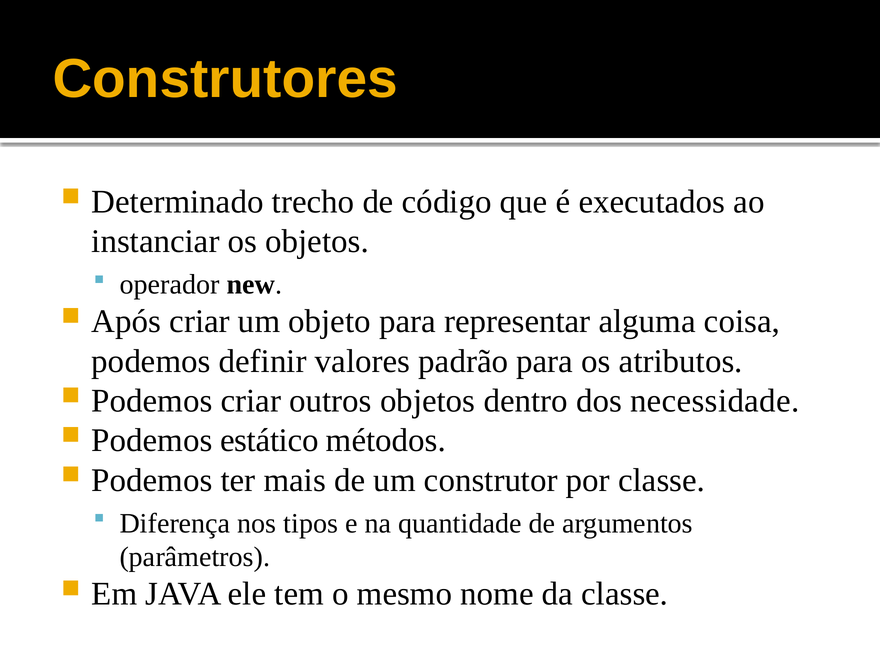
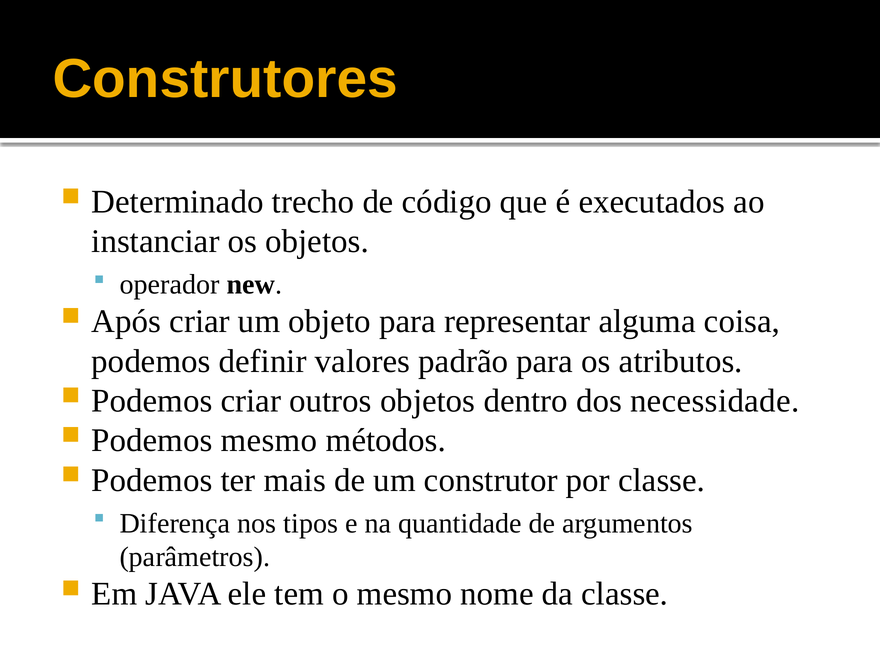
Podemos estático: estático -> mesmo
